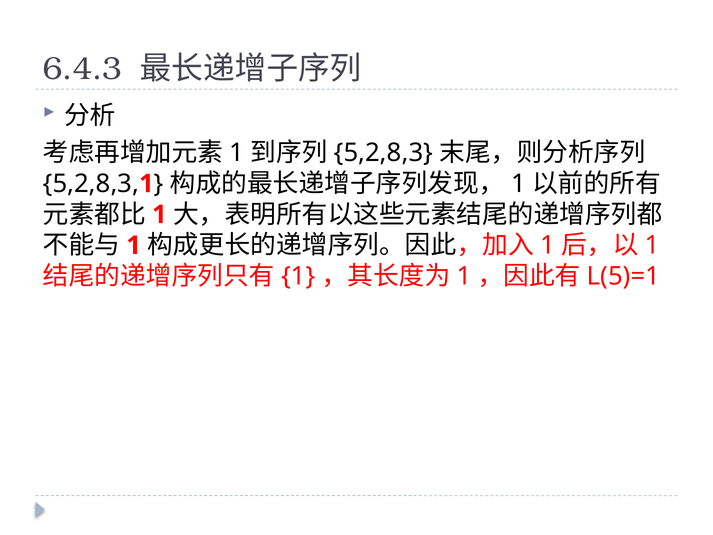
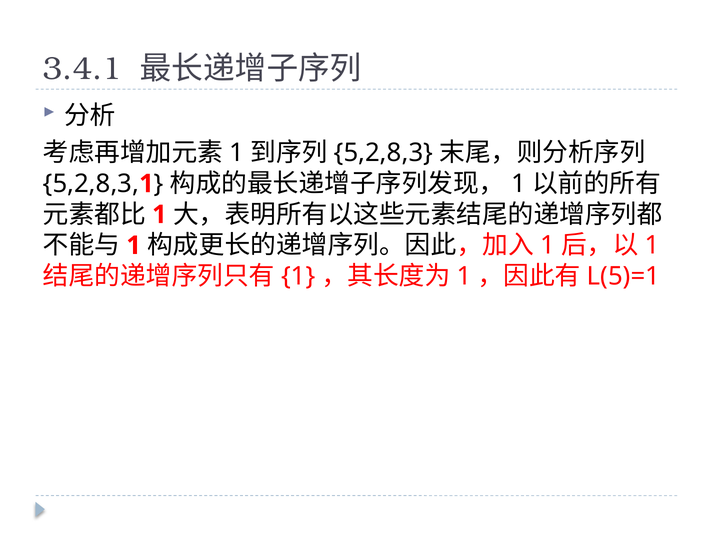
6.4.3: 6.4.3 -> 3.4.1
